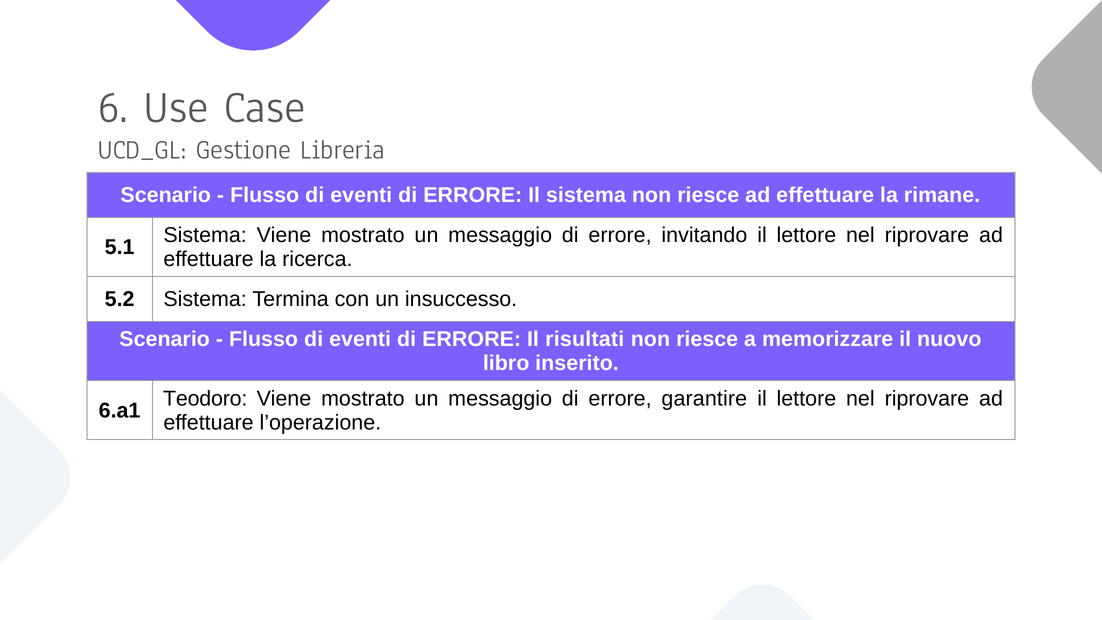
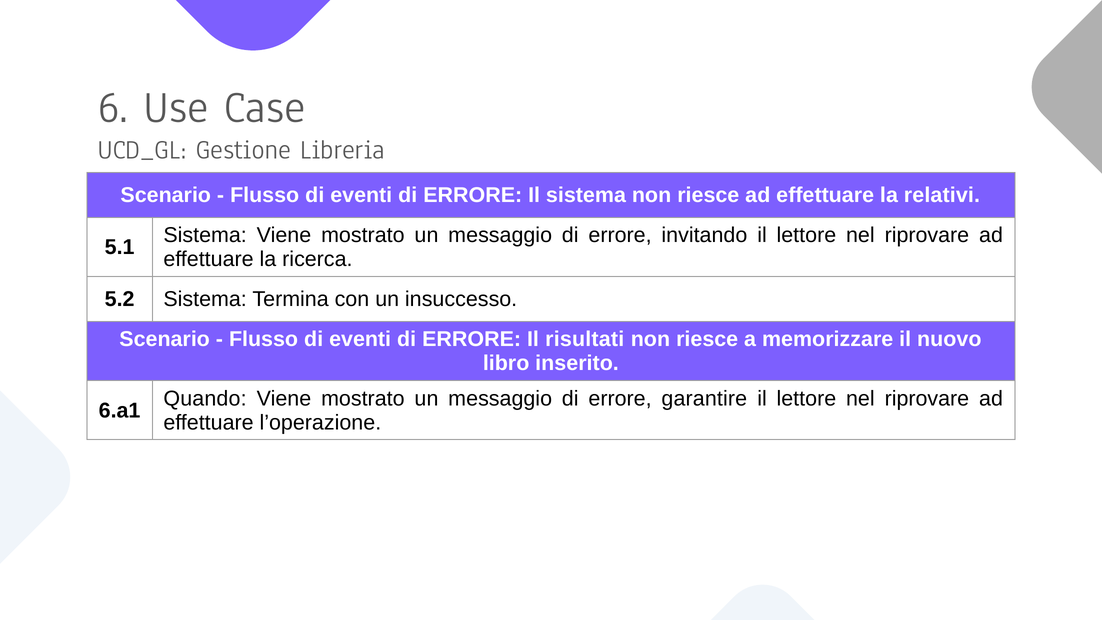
rimane: rimane -> relativi
Teodoro: Teodoro -> Quando
